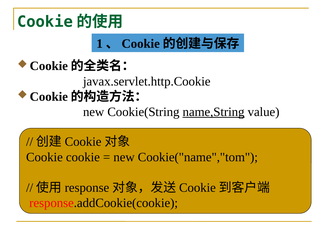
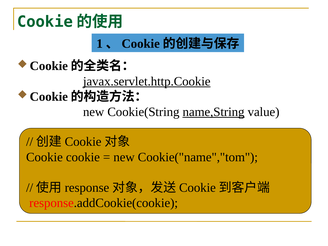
javax.servlet.http.Cookie underline: none -> present
